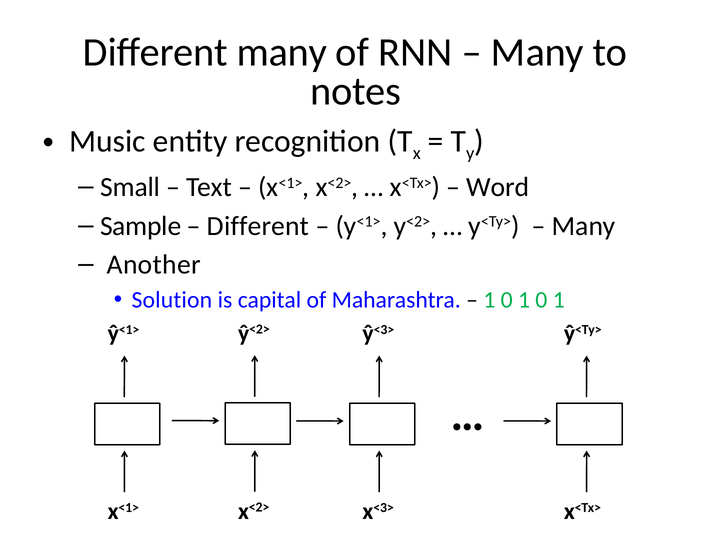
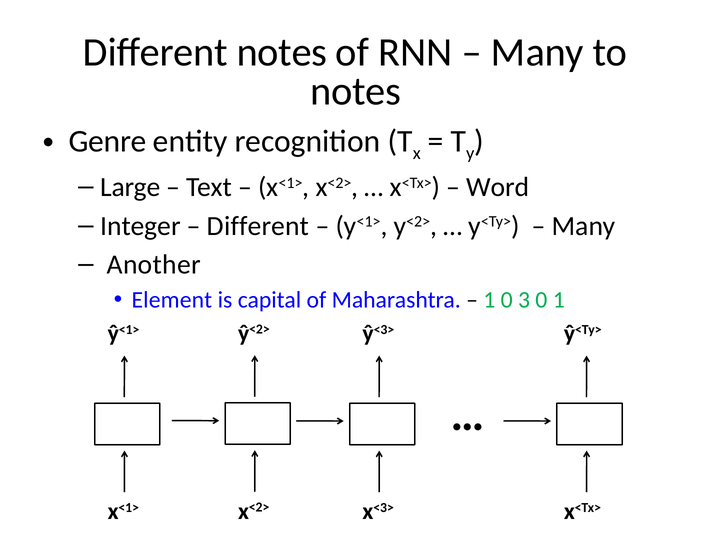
Different many: many -> notes
Music: Music -> Genre
Small: Small -> Large
Sample: Sample -> Integer
Solution: Solution -> Element
1 at (524, 300): 1 -> 3
